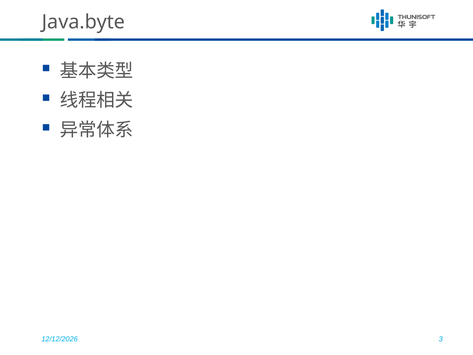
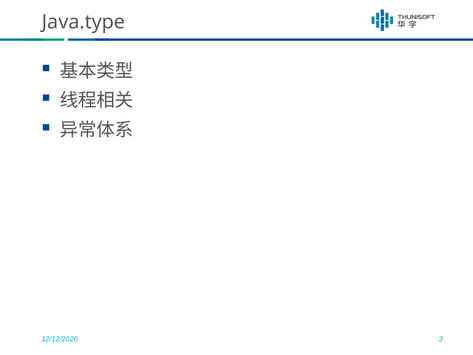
Java.byte: Java.byte -> Java.type
